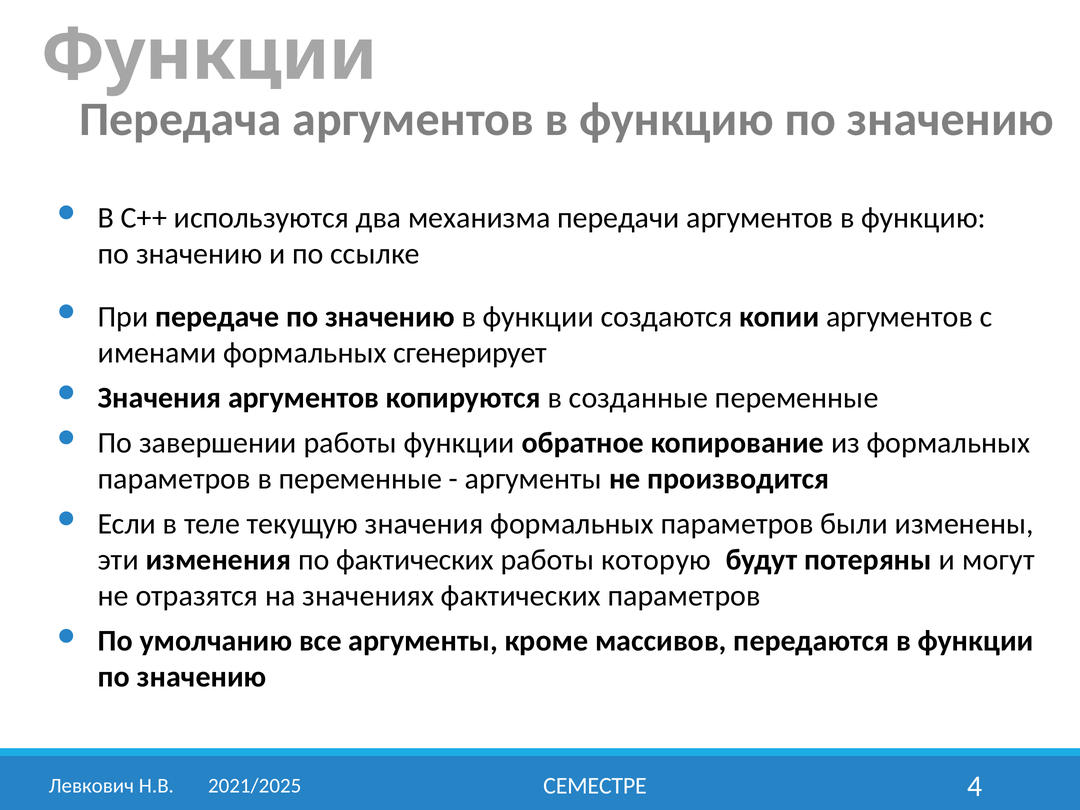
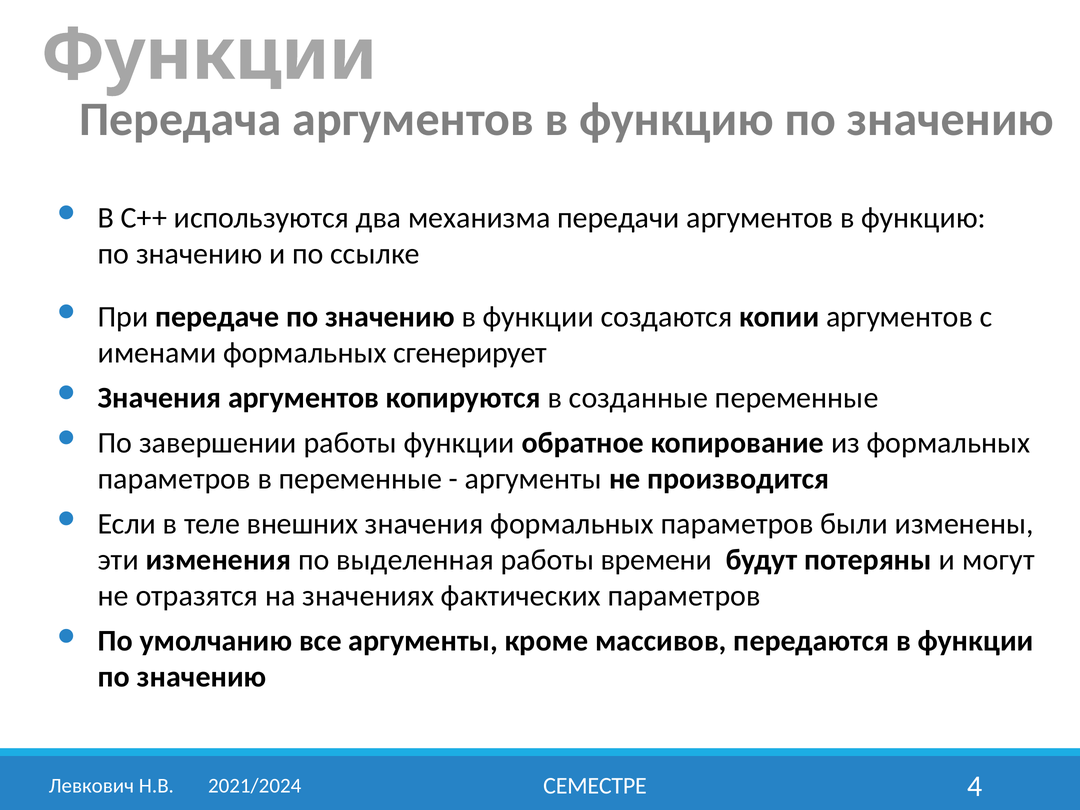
текущую: текущую -> внешних
по фактических: фактических -> выделенная
которую: которую -> времени
2021/2025: 2021/2025 -> 2021/2024
